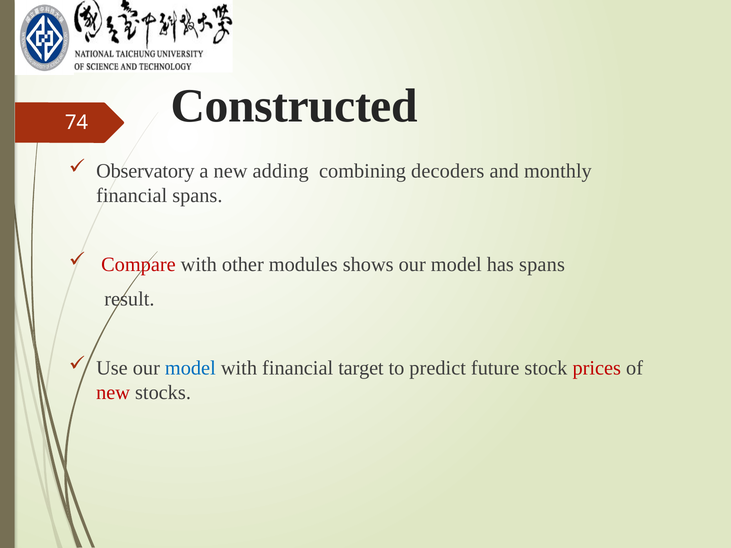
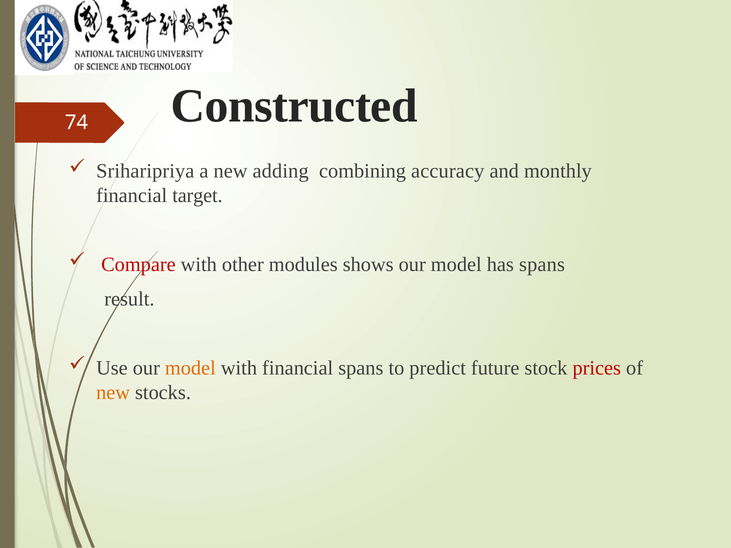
Observatory: Observatory -> Sriharipriya
decoders: decoders -> accuracy
financial spans: spans -> target
model at (190, 368) colour: blue -> orange
financial target: target -> spans
new at (113, 393) colour: red -> orange
